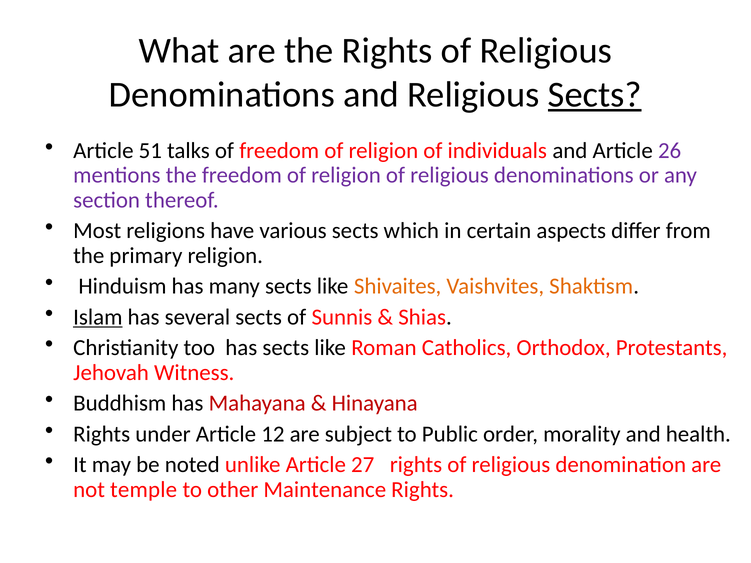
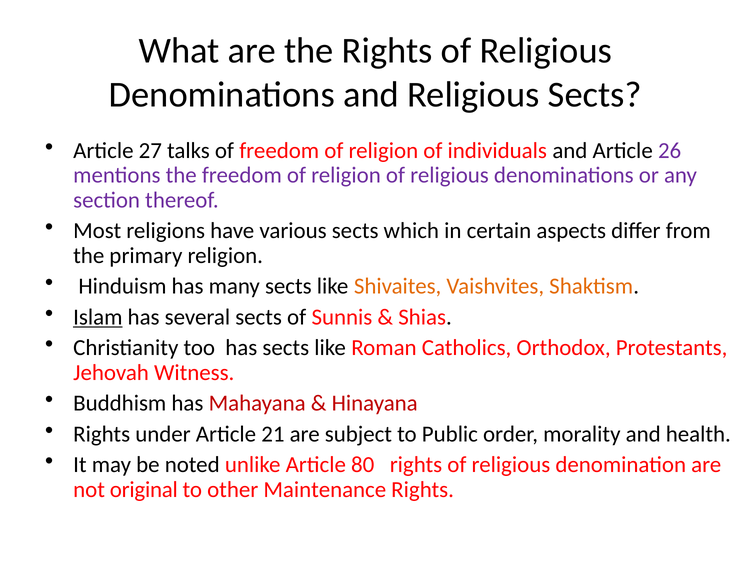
Sects at (595, 95) underline: present -> none
51: 51 -> 27
12: 12 -> 21
27: 27 -> 80
temple: temple -> original
